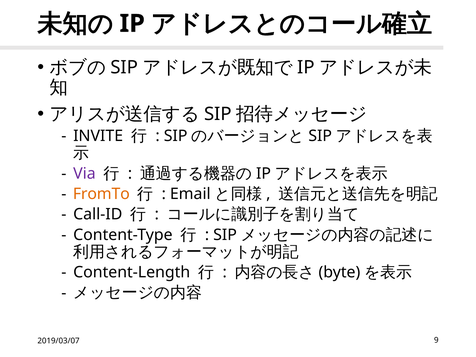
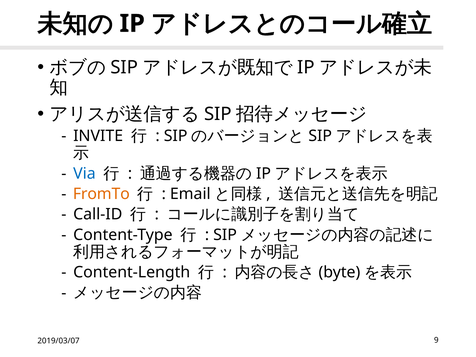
Via colour: purple -> blue
